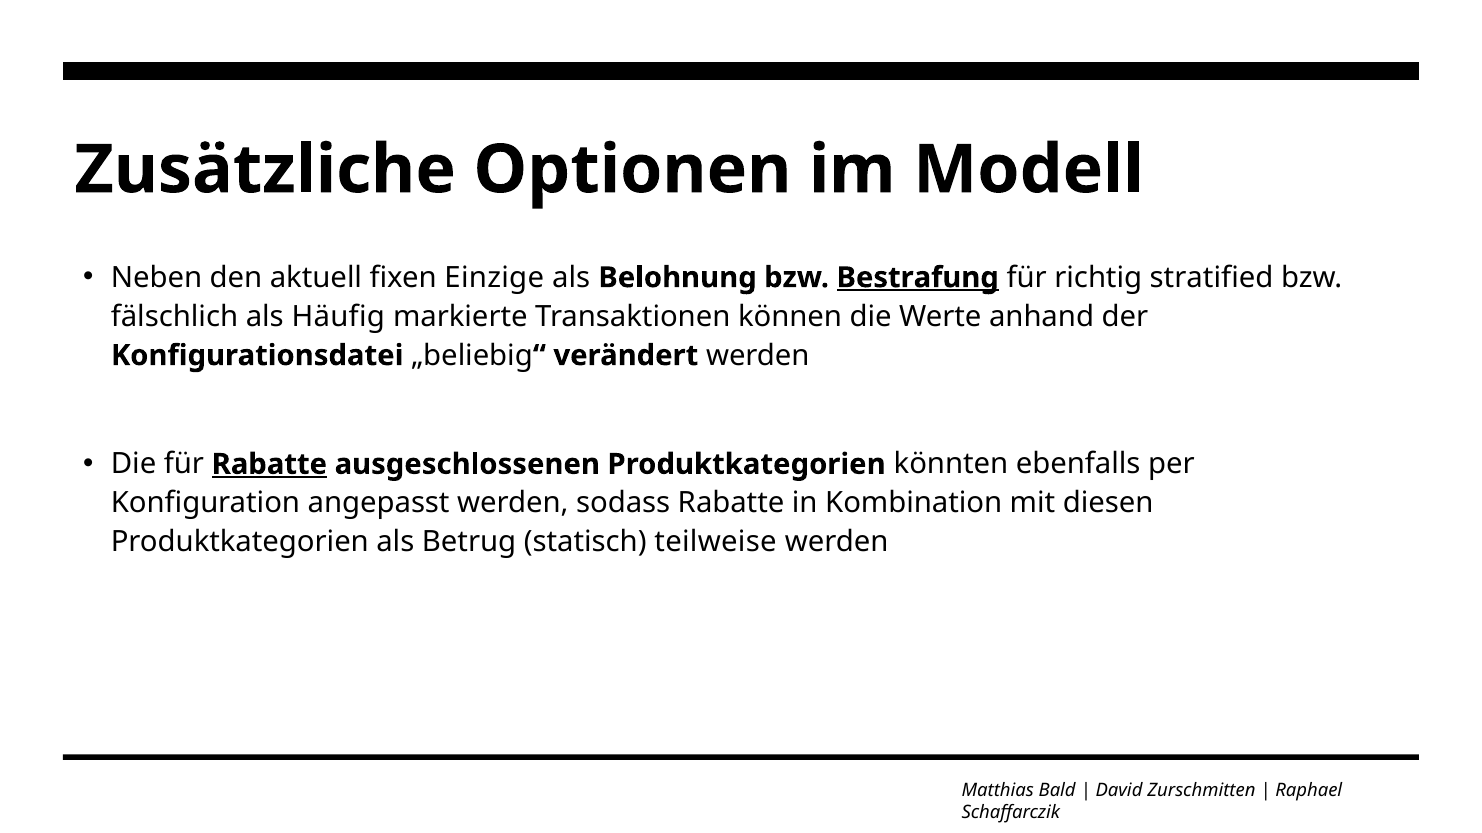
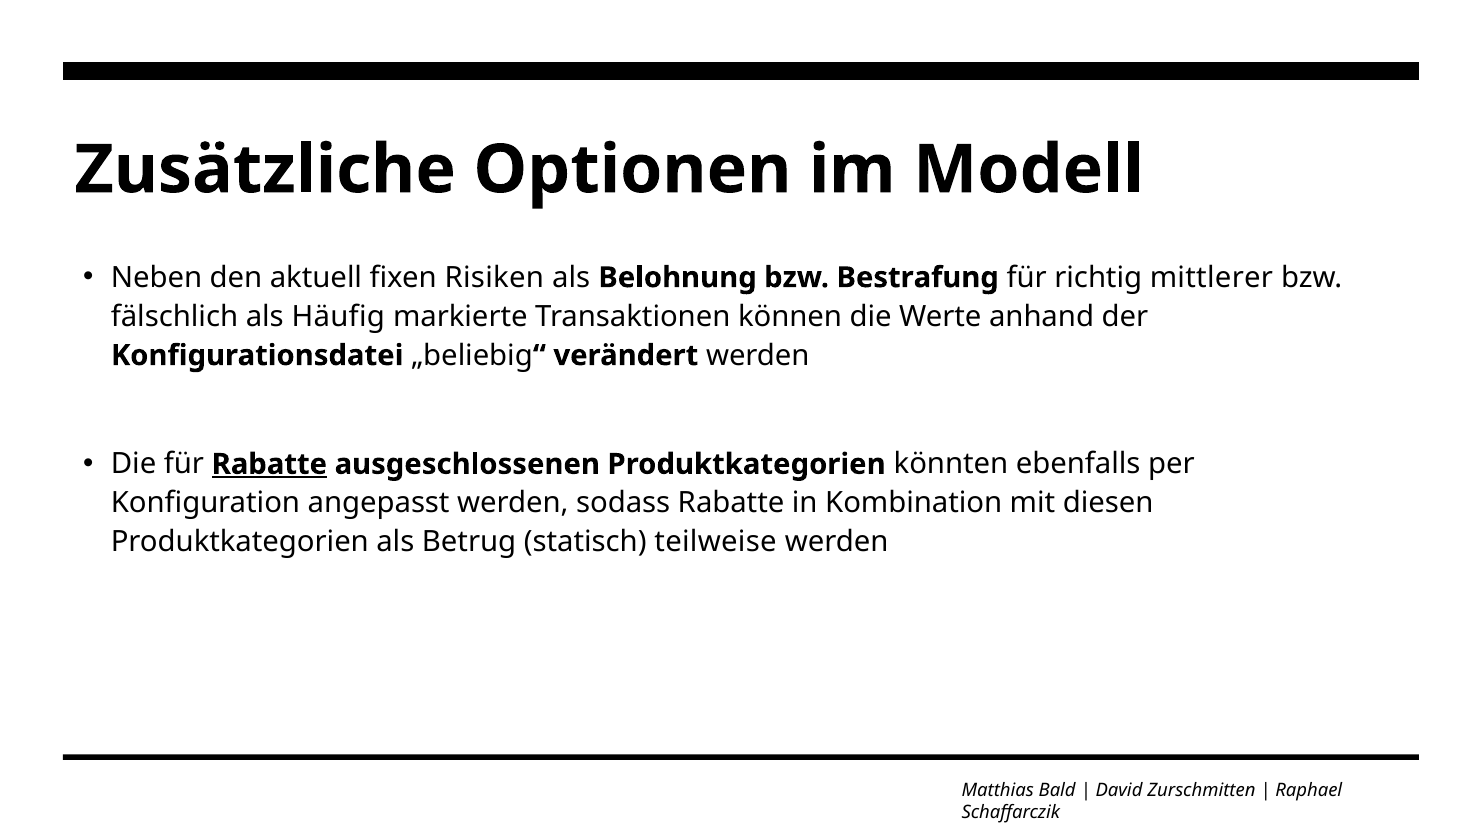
Einzige: Einzige -> Risiken
Bestrafung underline: present -> none
stratified: stratified -> mittlerer
